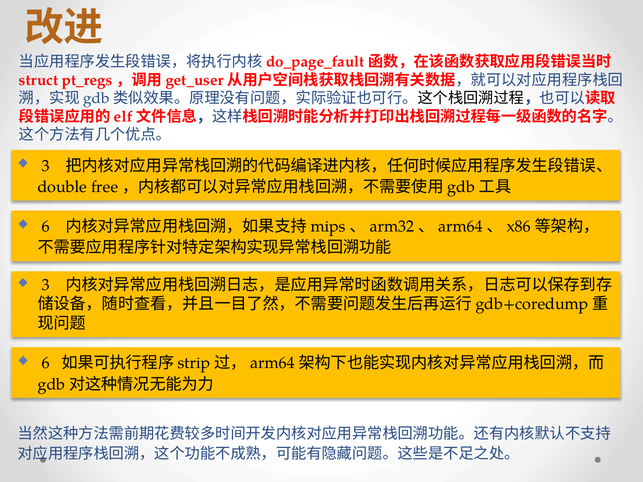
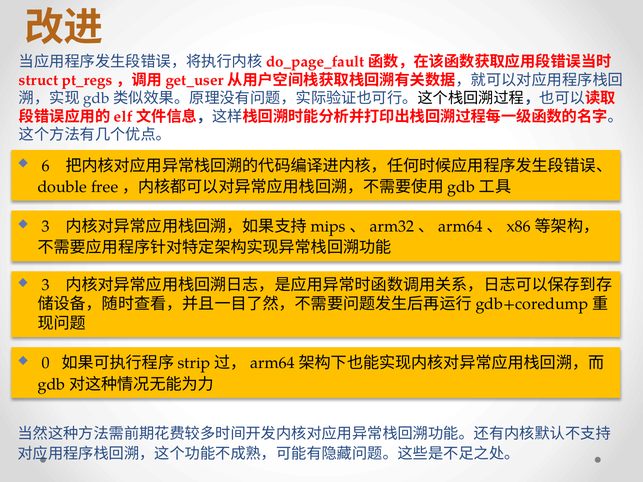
3 at (46, 166): 3 -> 6
6 at (46, 227): 6 -> 3
6 at (46, 363): 6 -> 0
